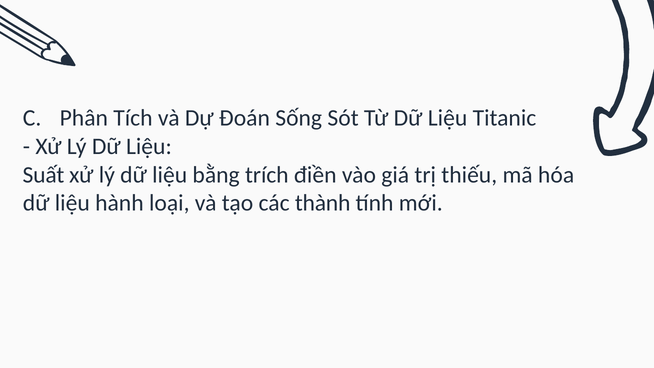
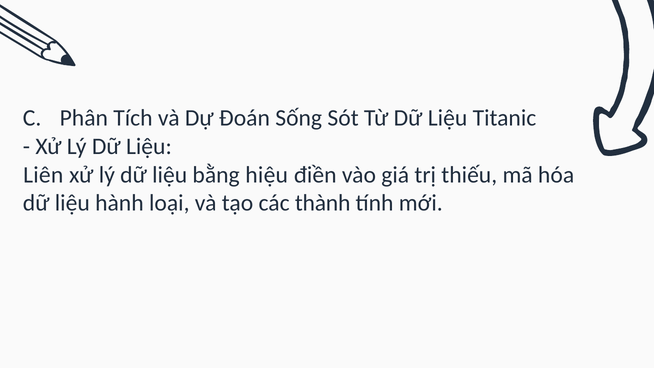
Suất: Suất -> Liên
trích: trích -> hiệu
